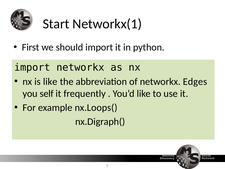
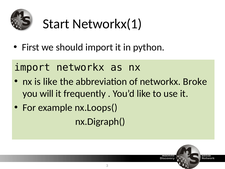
Edges: Edges -> Broke
self: self -> will
